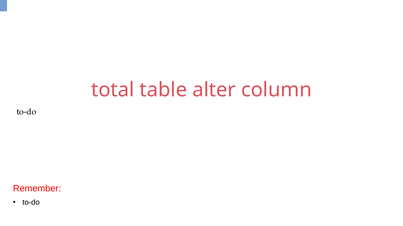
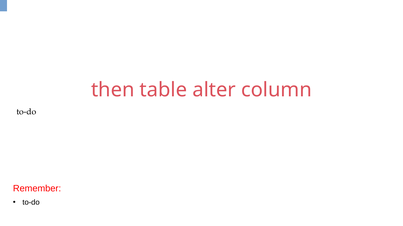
total: total -> then
